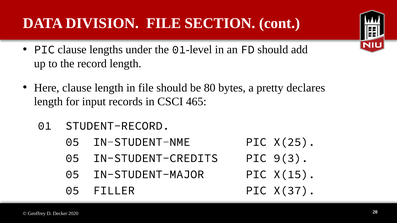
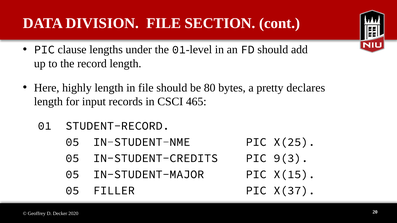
Here clause: clause -> highly
